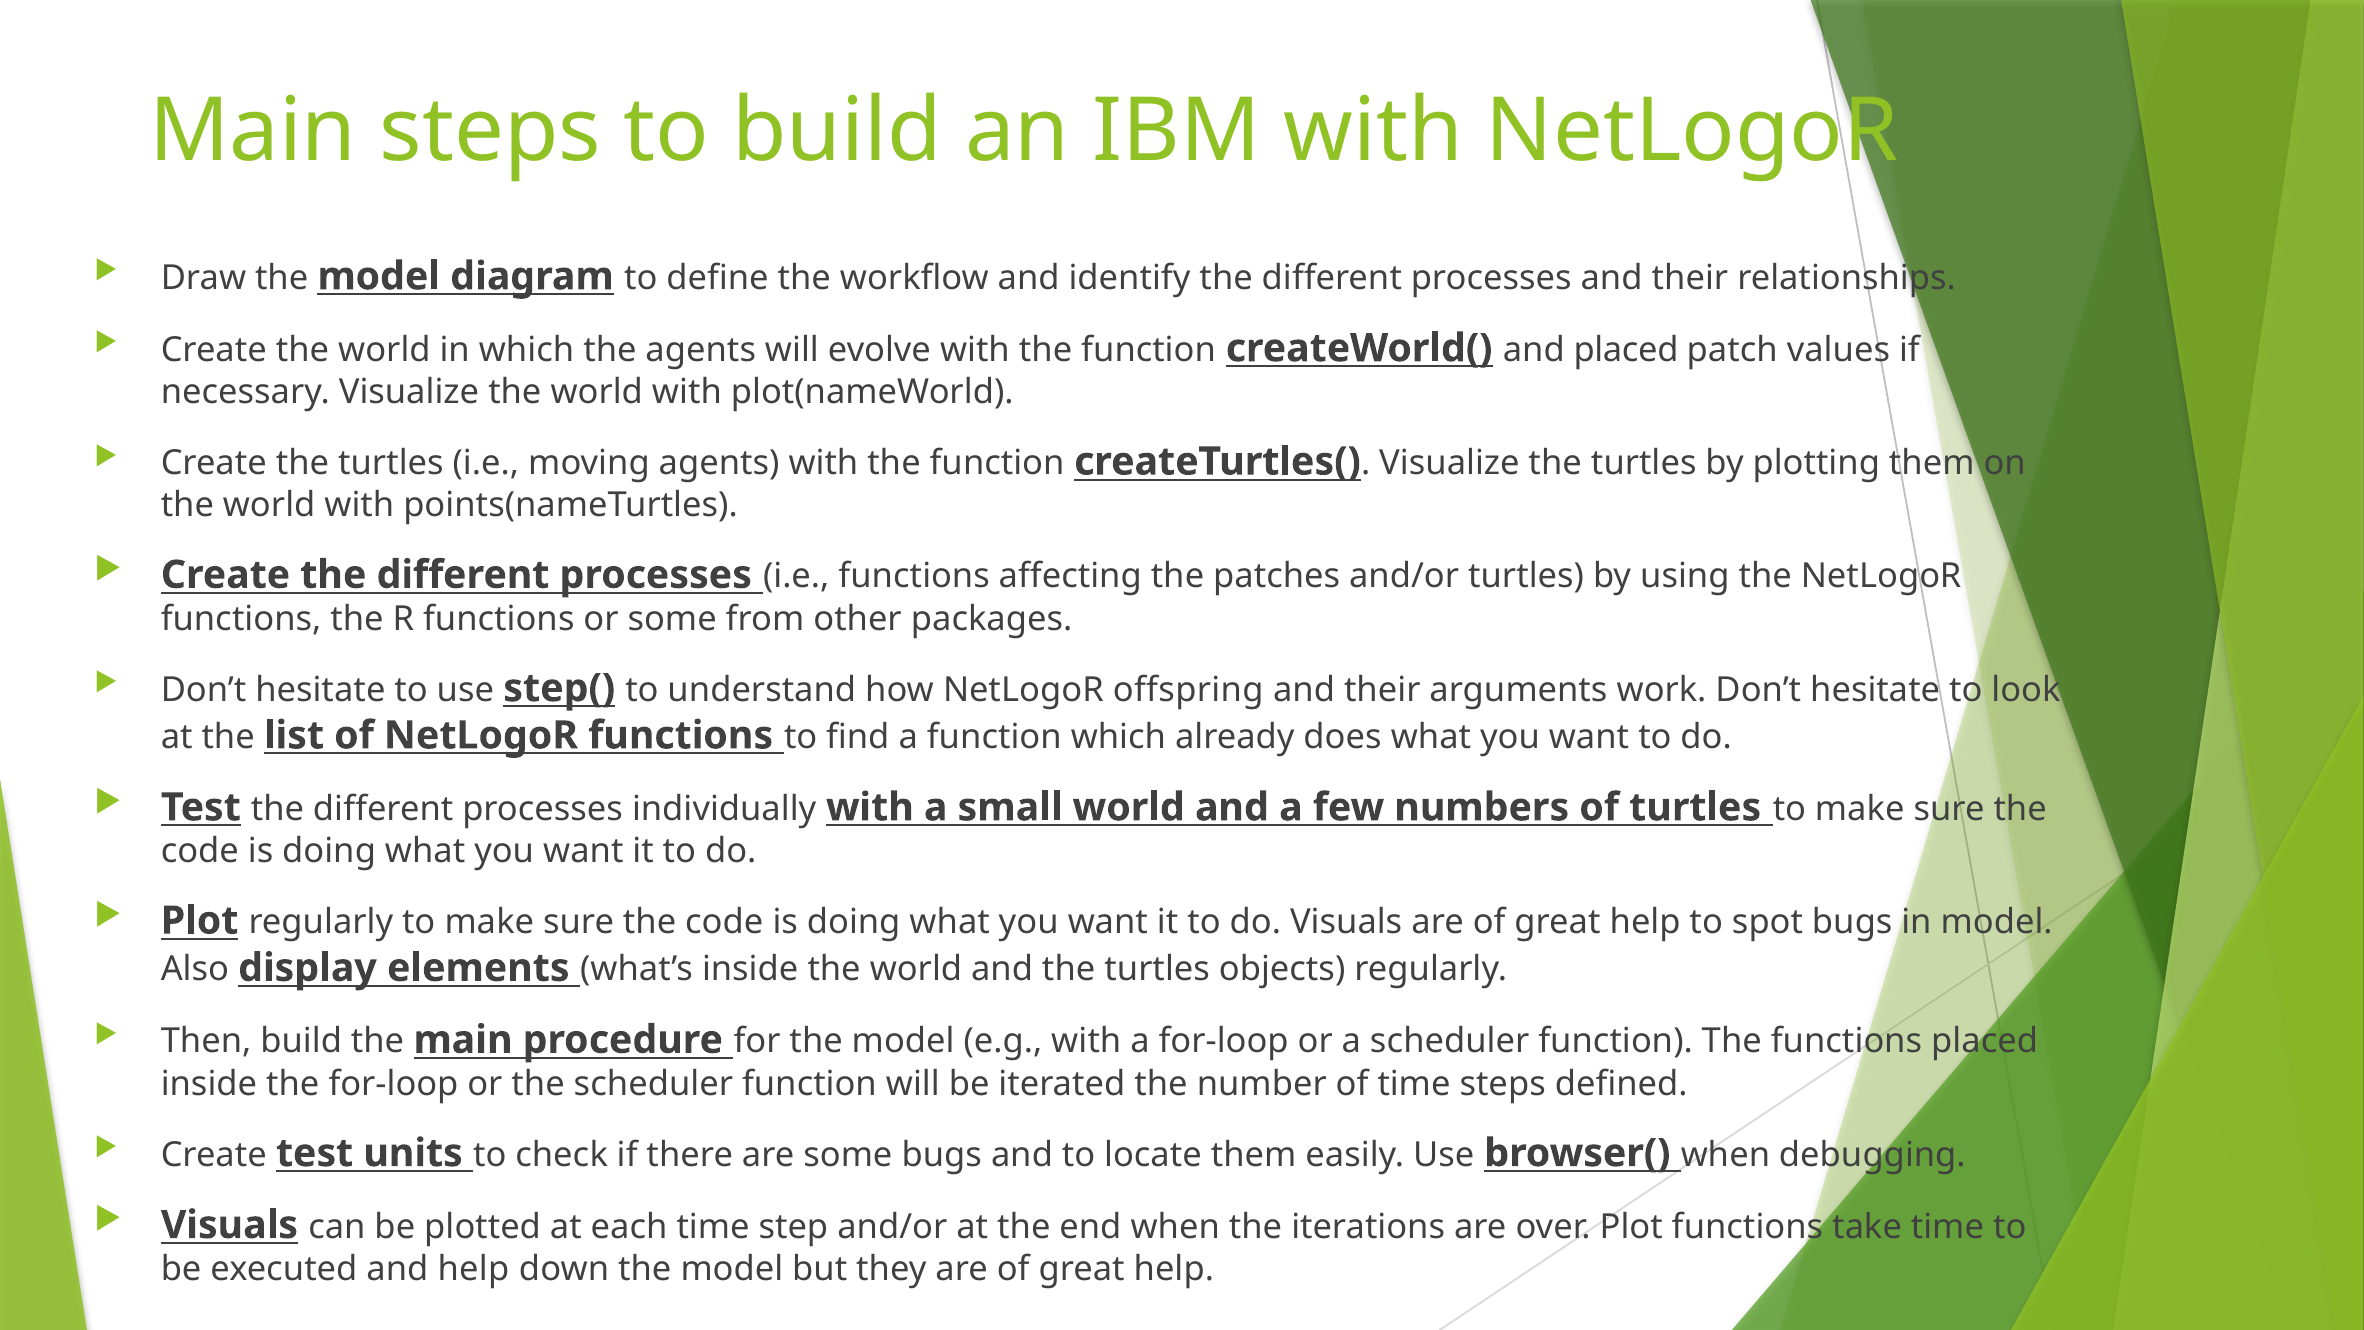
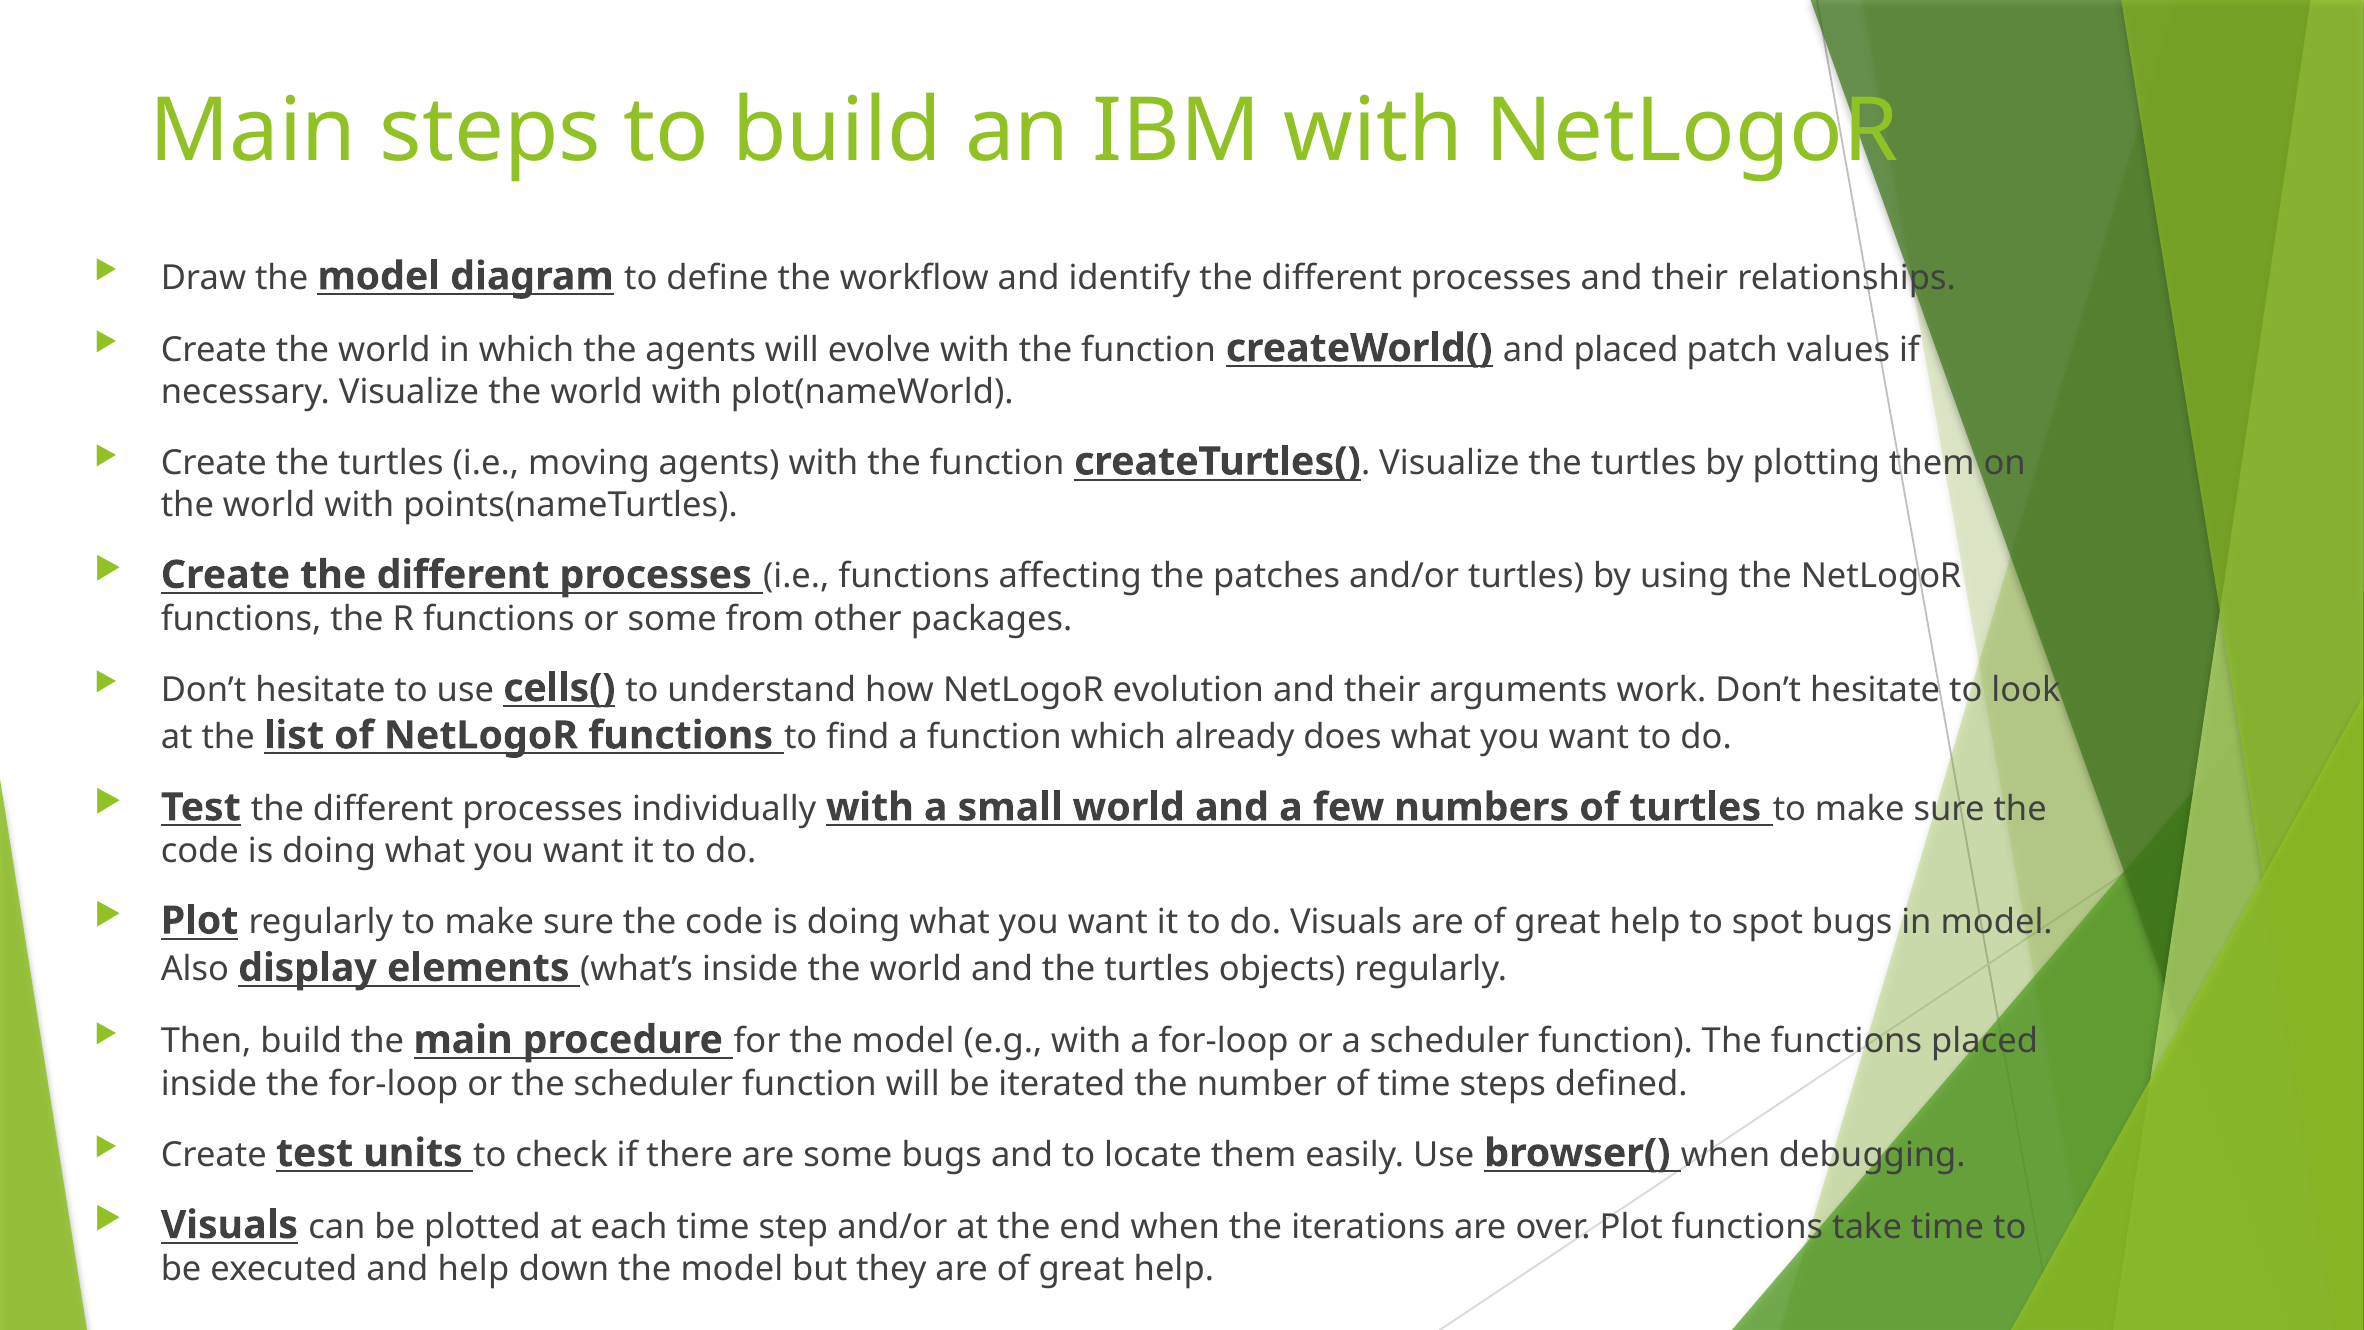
step(: step( -> cells(
offspring: offspring -> evolution
